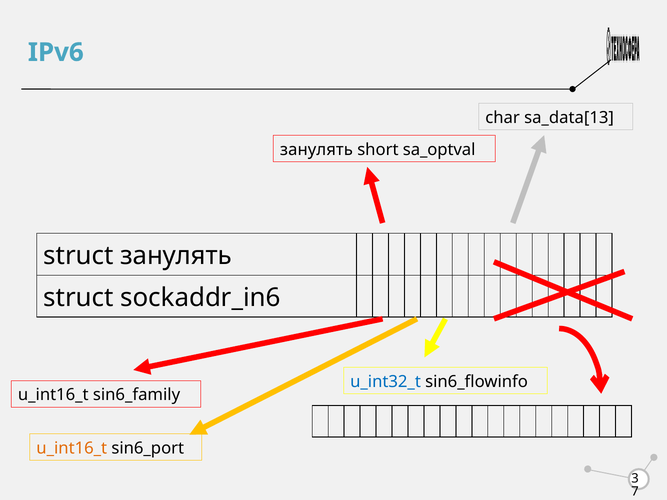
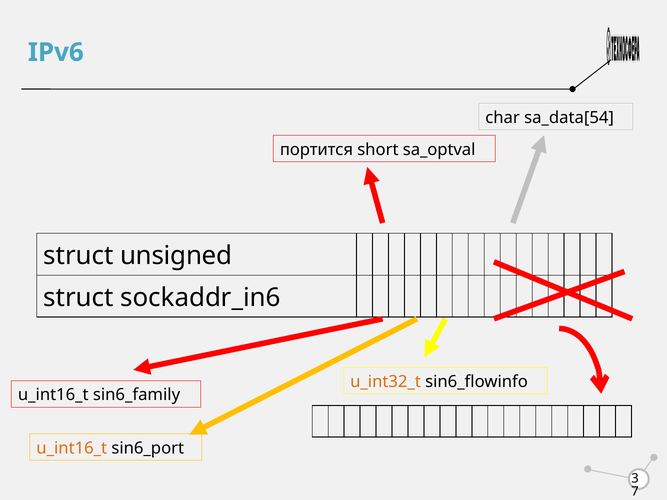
sa_data[13: sa_data[13 -> sa_data[54
занулять at (316, 150): занулять -> портится
struct занулять: занулять -> unsigned
u_int32_t colour: blue -> orange
